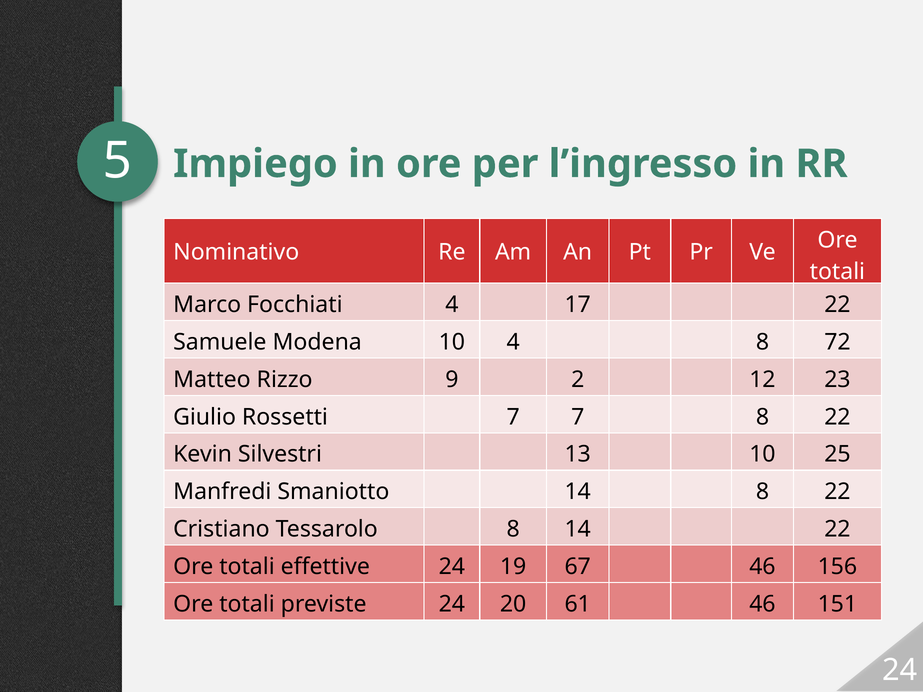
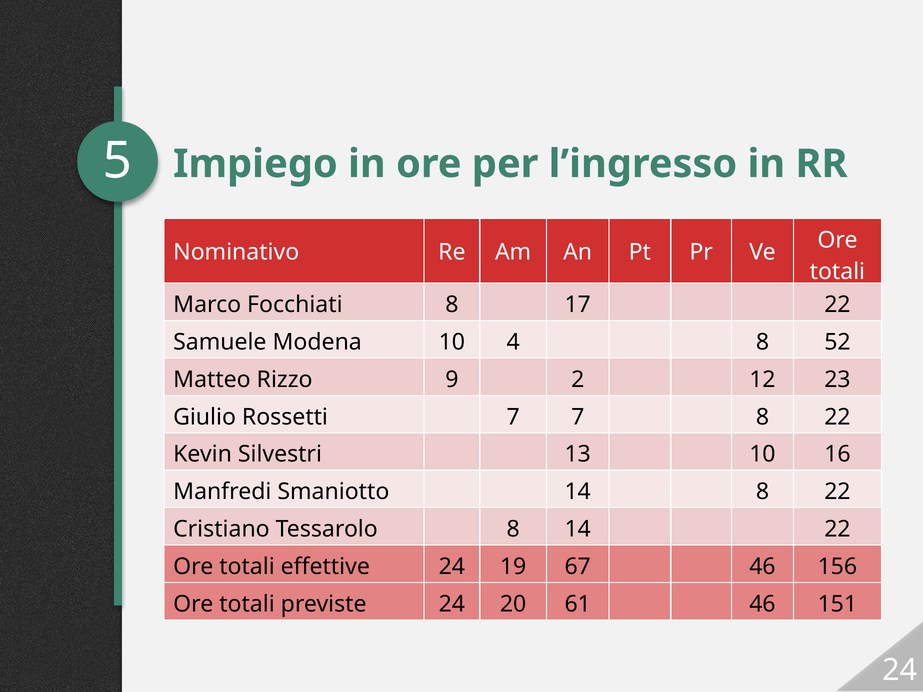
Focchiati 4: 4 -> 8
72: 72 -> 52
25: 25 -> 16
